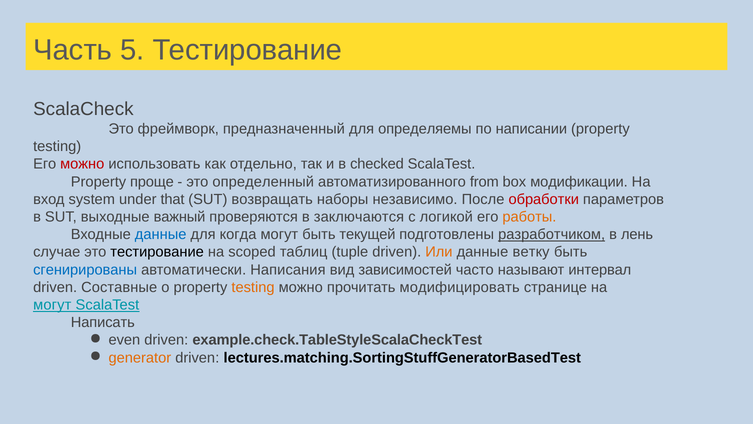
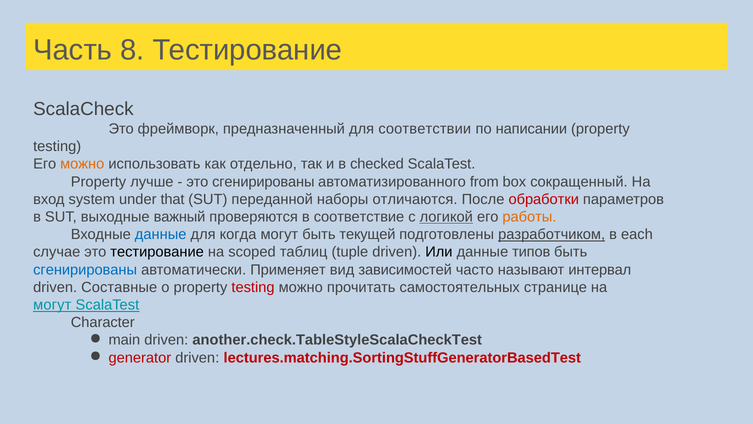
5: 5 -> 8
определяемы: определяемы -> соответствии
можно at (82, 164) colour: red -> orange
проще: проще -> лучше
это определенный: определенный -> сгенирированы
модификации: модификации -> сокращенный
возвращать: возвращать -> переданной
независимо: независимо -> отличаются
заключаются: заключаются -> соответствие
логикой underline: none -> present
лень: лень -> each
Или colour: orange -> black
ветку: ветку -> типов
Написания: Написания -> Применяет
testing at (253, 287) colour: orange -> red
модифицировать: модифицировать -> самостоятельных
Написать: Написать -> Character
even: even -> main
example.check.TableStyleScalaCheckTest: example.check.TableStyleScalaCheckTest -> another.check.TableStyleScalaCheckTest
generator colour: orange -> red
lectures.matching.SortingStuffGeneratorBasedTest colour: black -> red
